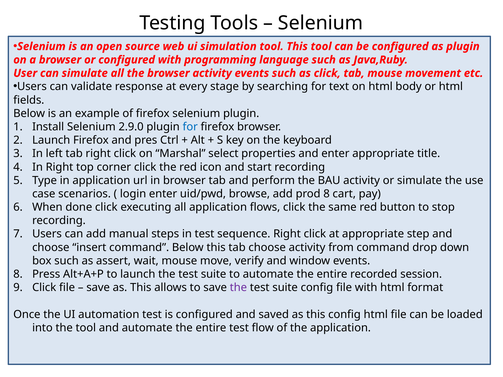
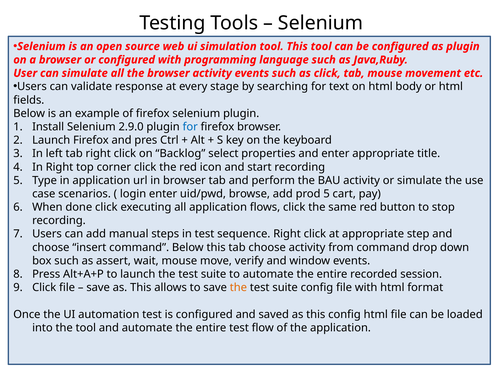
Marshal: Marshal -> Backlog
prod 8: 8 -> 5
the at (238, 288) colour: purple -> orange
